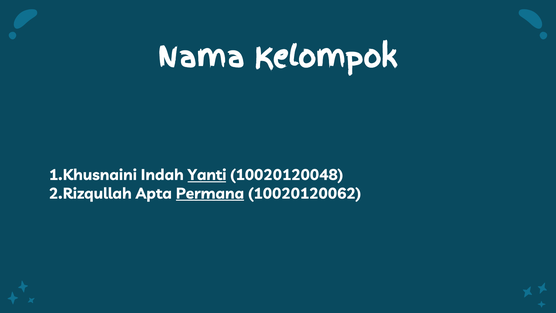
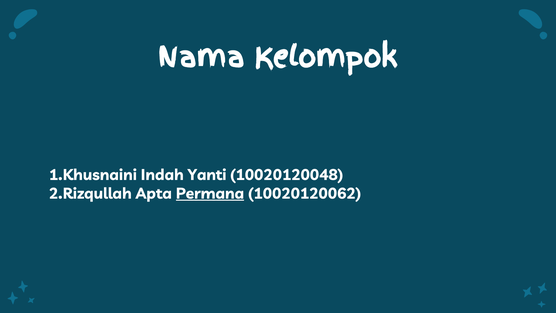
Yanti underline: present -> none
